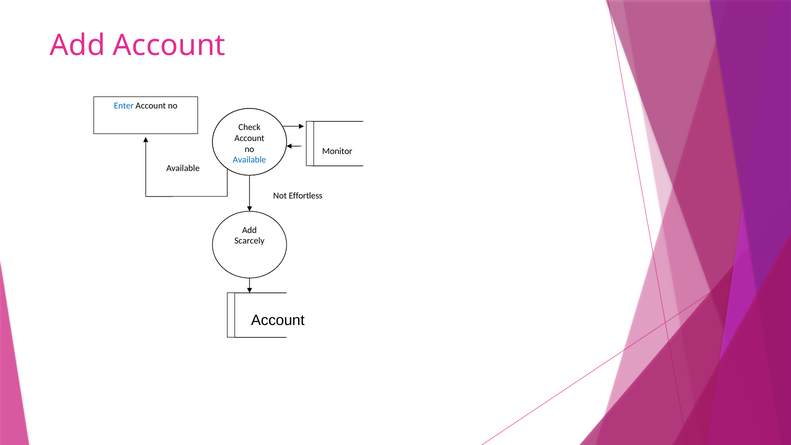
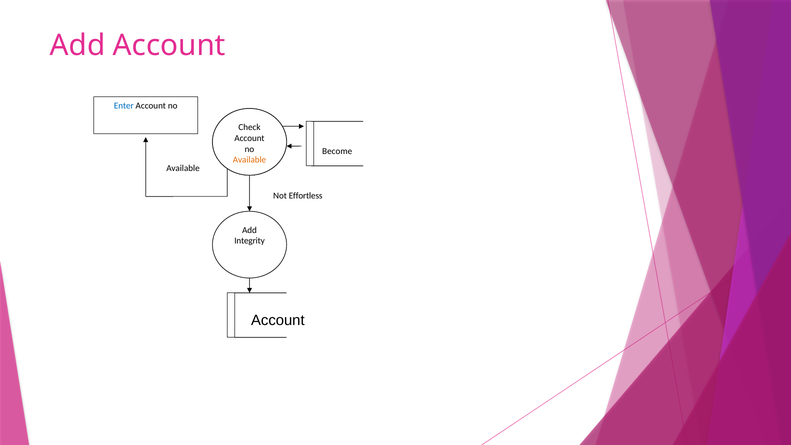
Monitor: Monitor -> Become
Available at (249, 160) colour: blue -> orange
Scarcely: Scarcely -> Integrity
